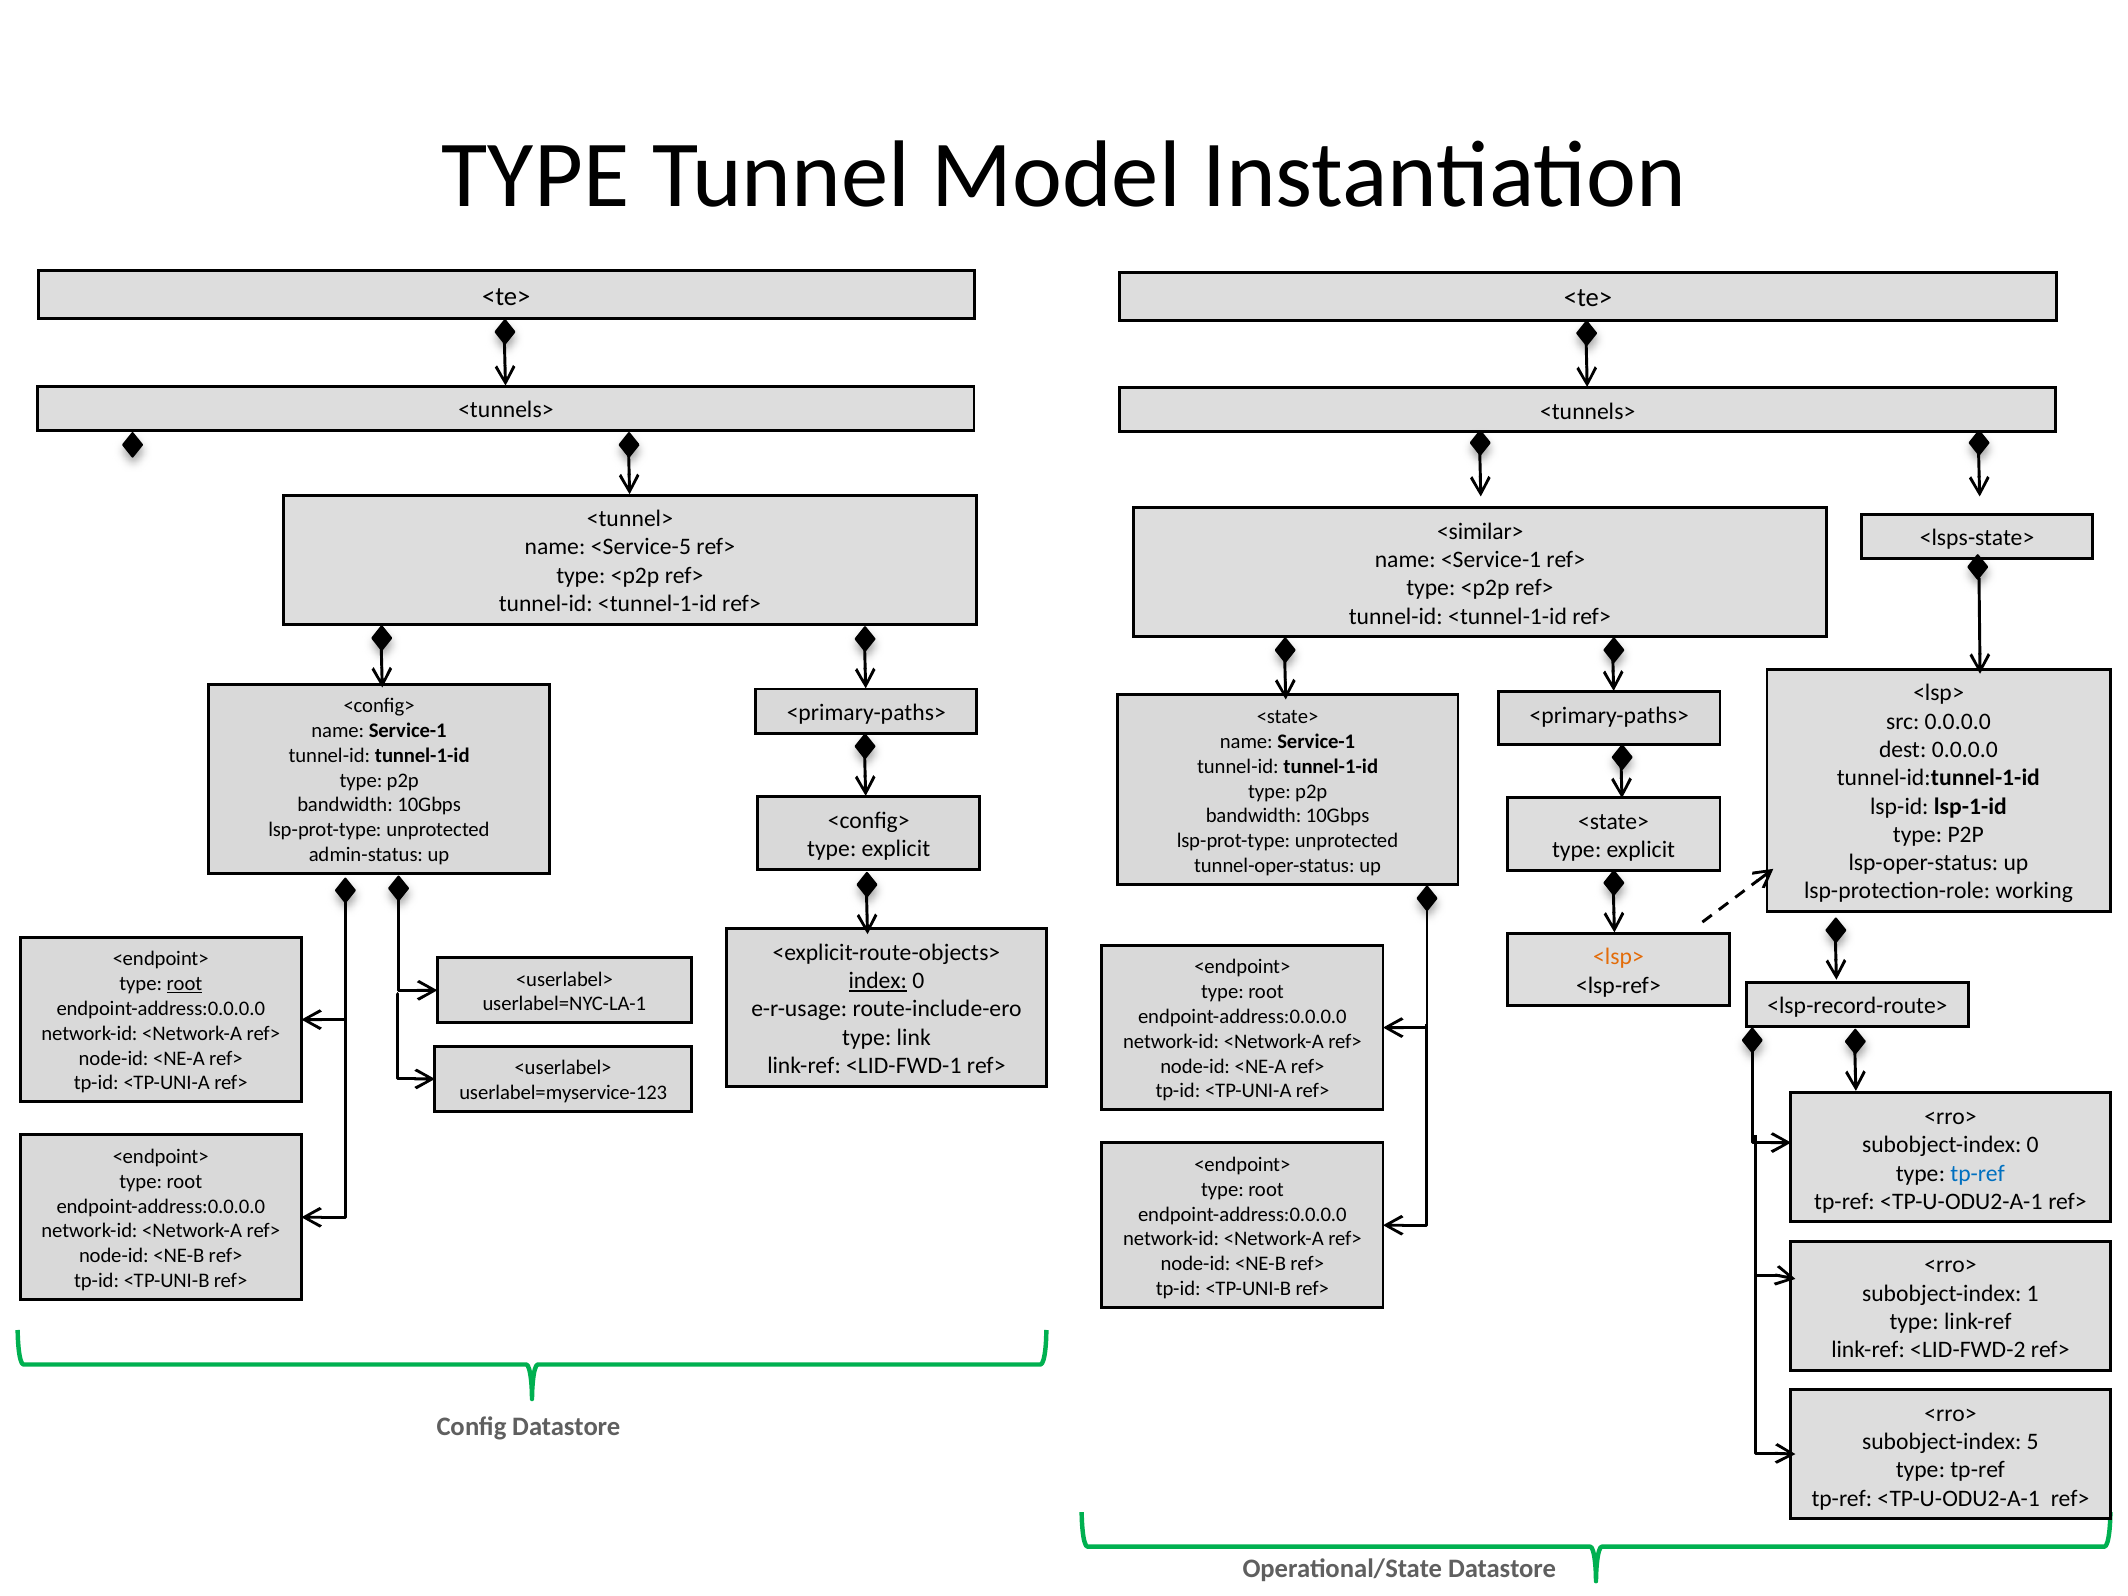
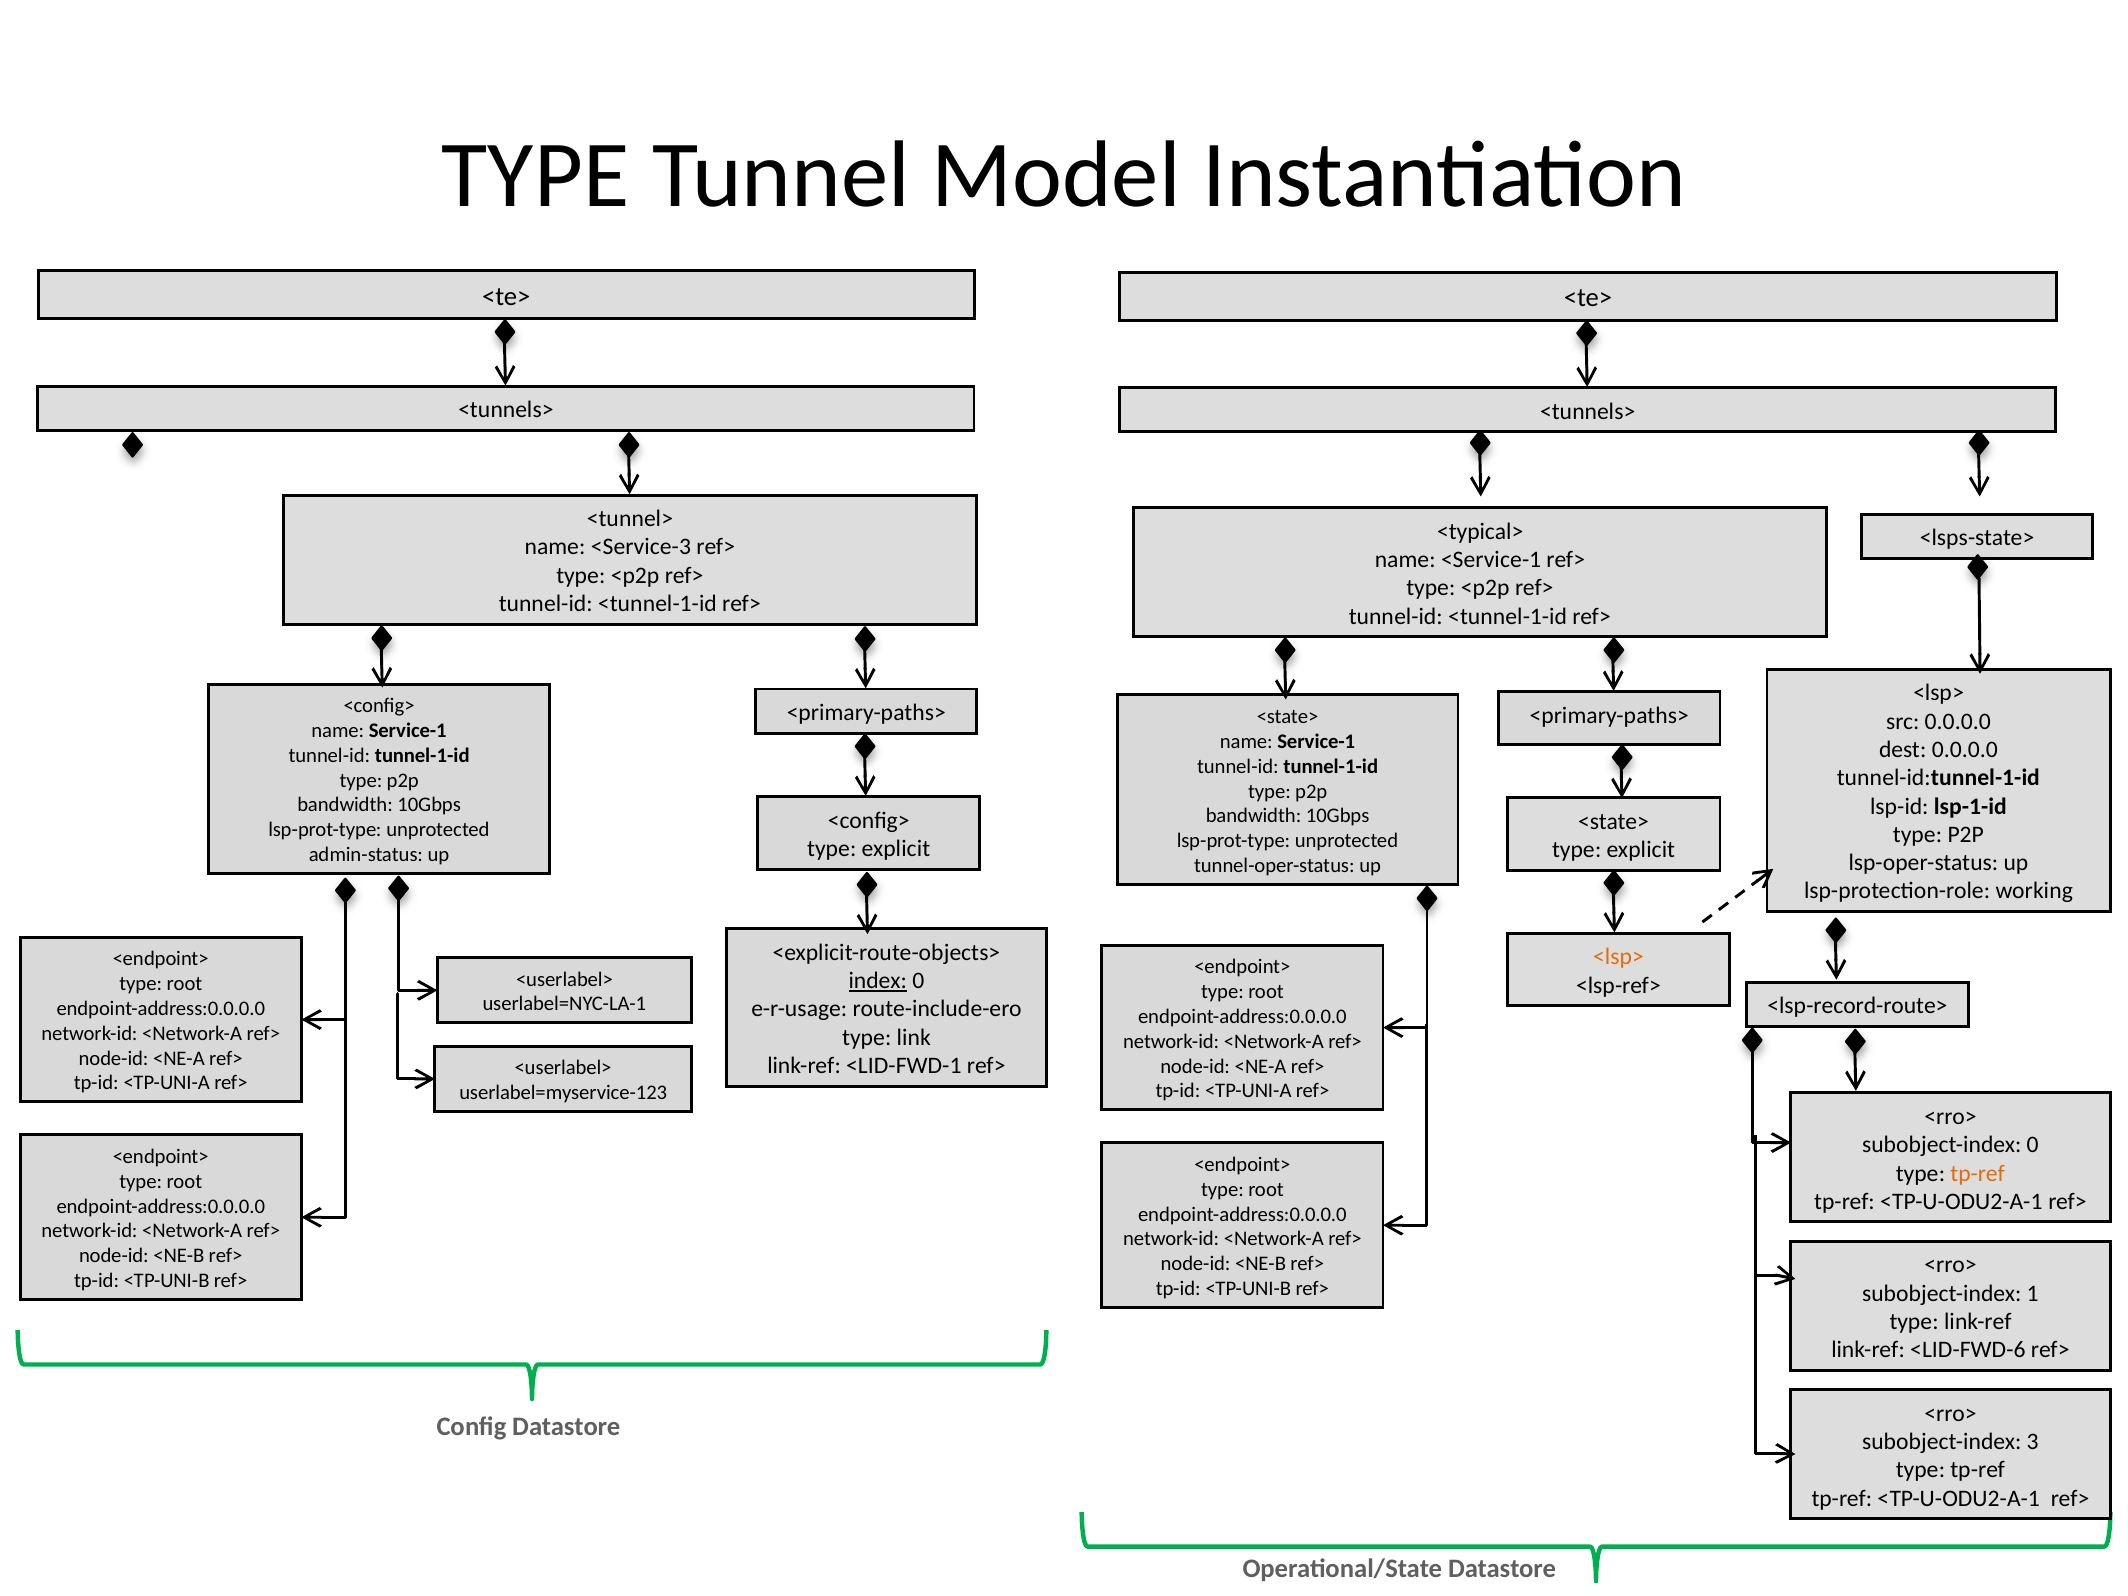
<similar>: <similar> -> <typical>
<Service-5: <Service-5 -> <Service-3
root at (184, 984) underline: present -> none
tp-ref at (1978, 1173) colour: blue -> orange
<LID-FWD-2: <LID-FWD-2 -> <LID-FWD-6
5: 5 -> 3
